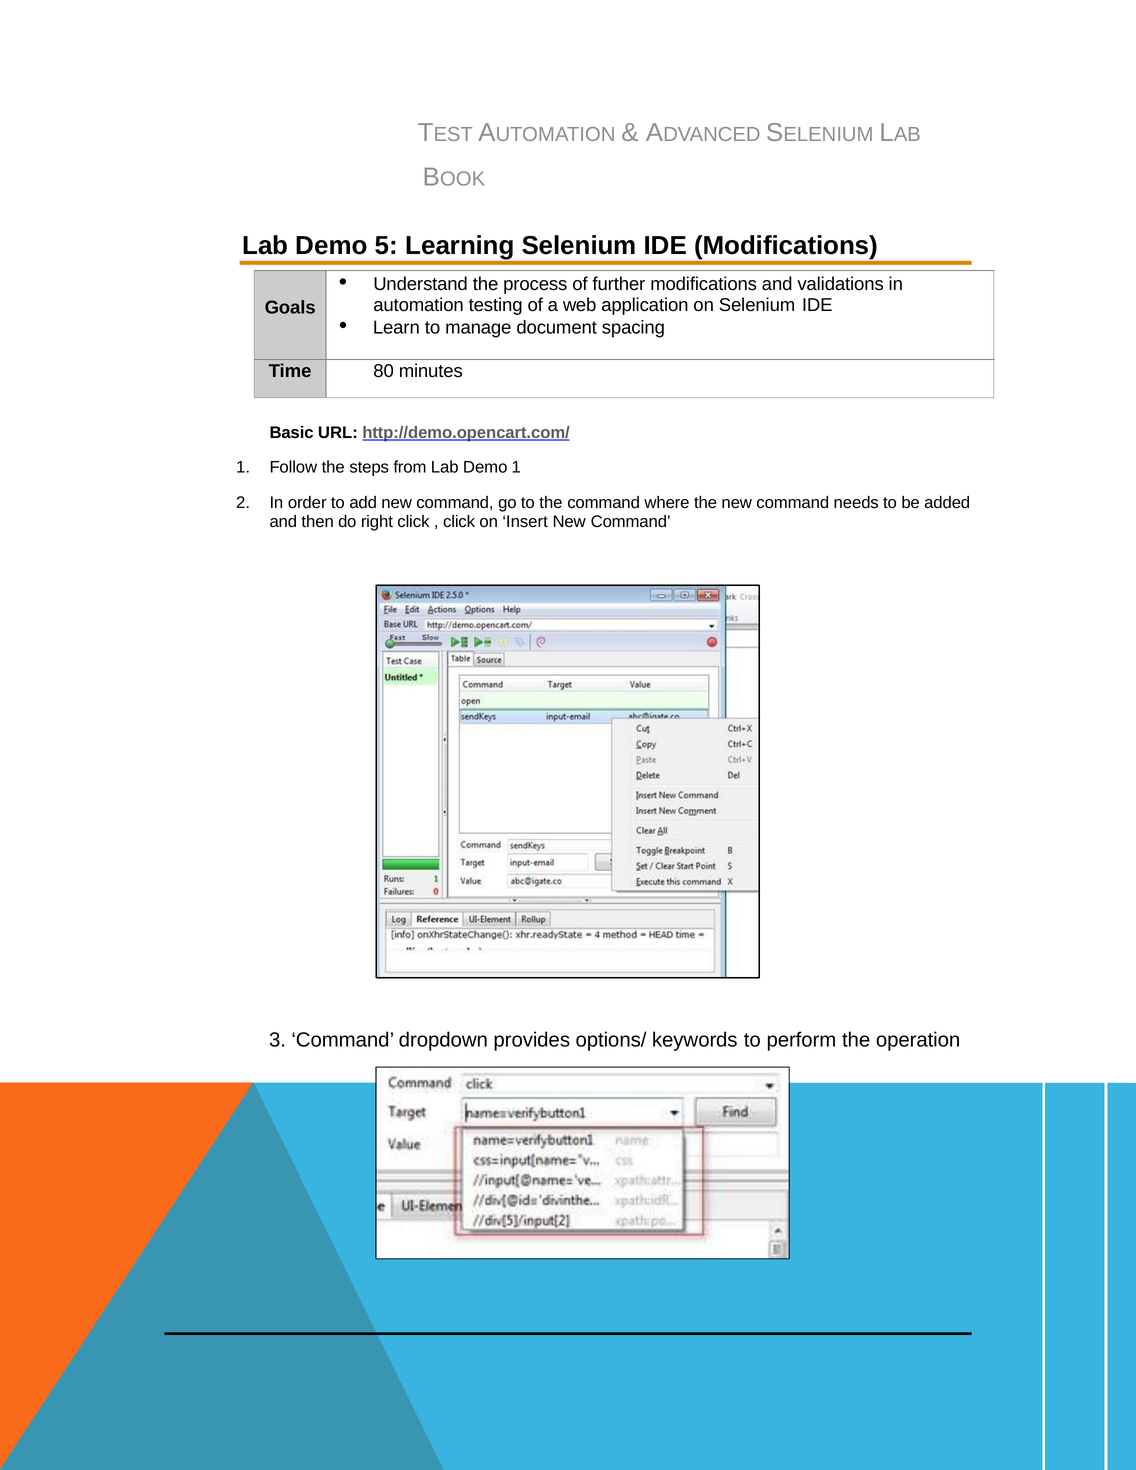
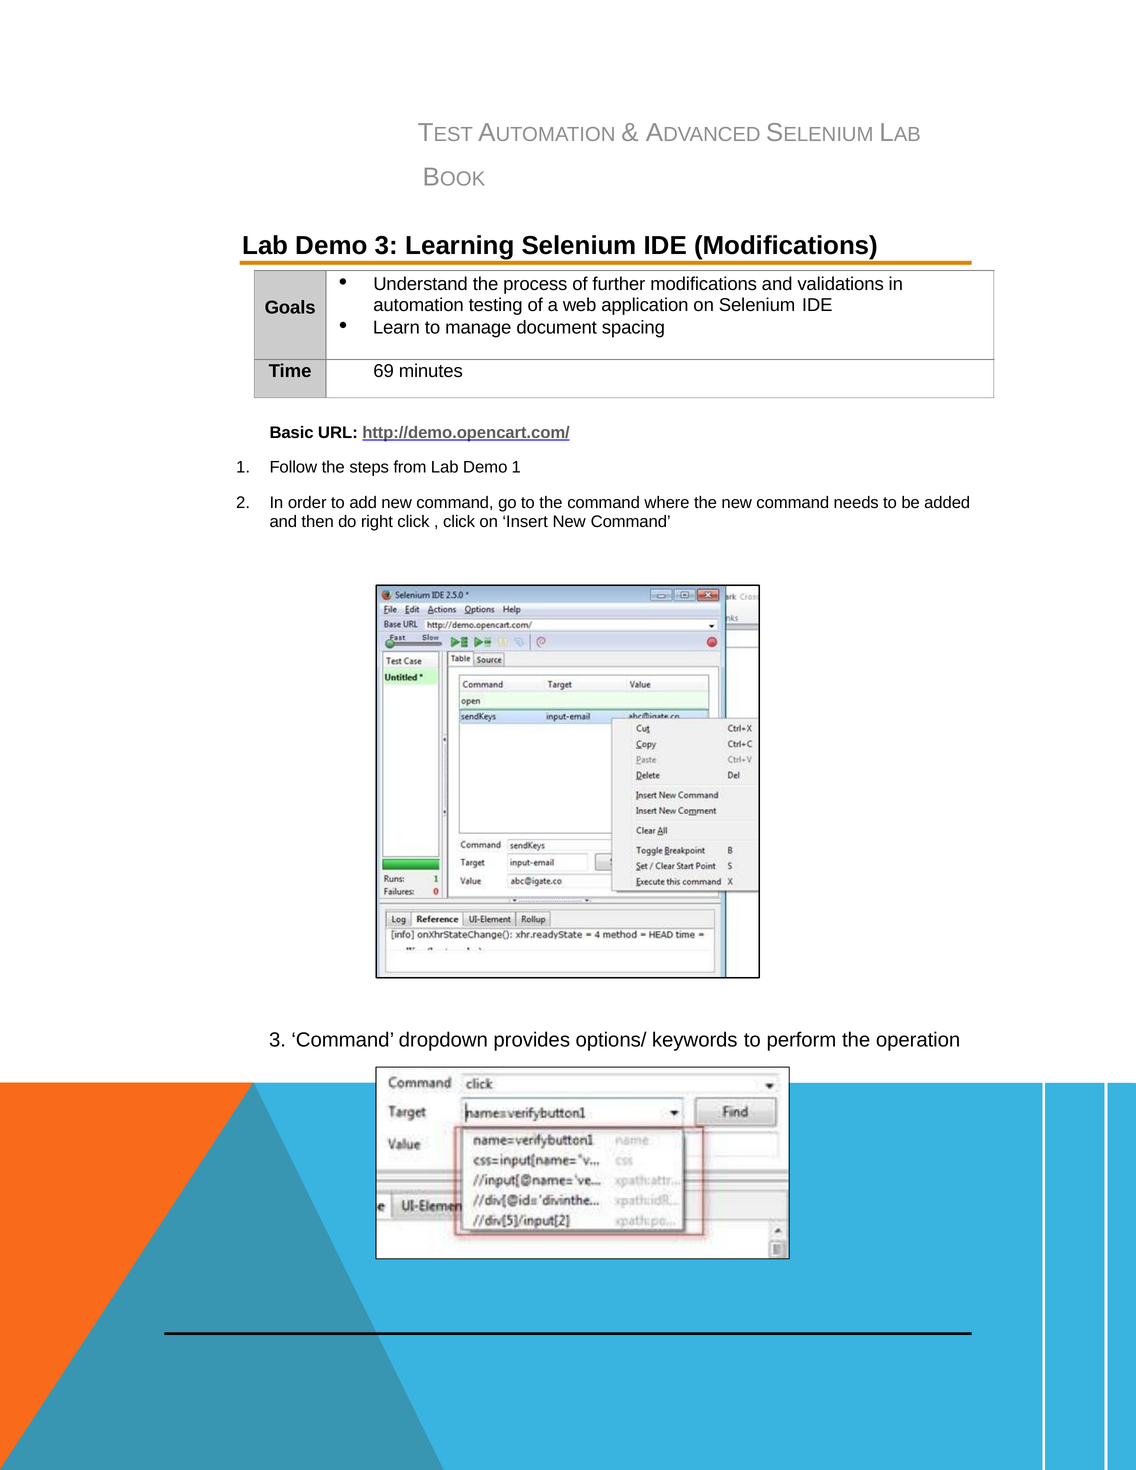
Demo 5: 5 -> 3
80: 80 -> 69
